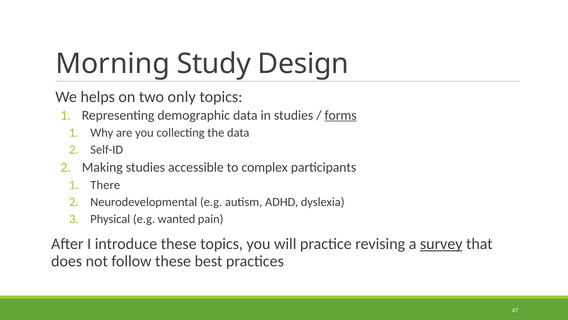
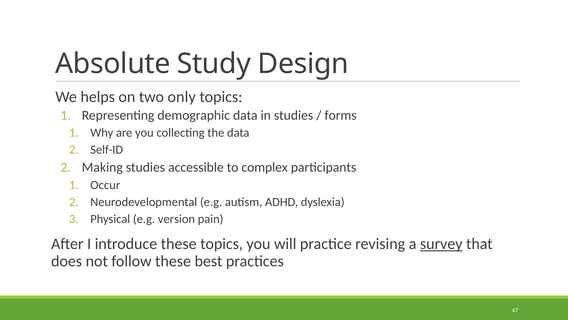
Morning: Morning -> Absolute
forms underline: present -> none
There: There -> Occur
wanted: wanted -> version
